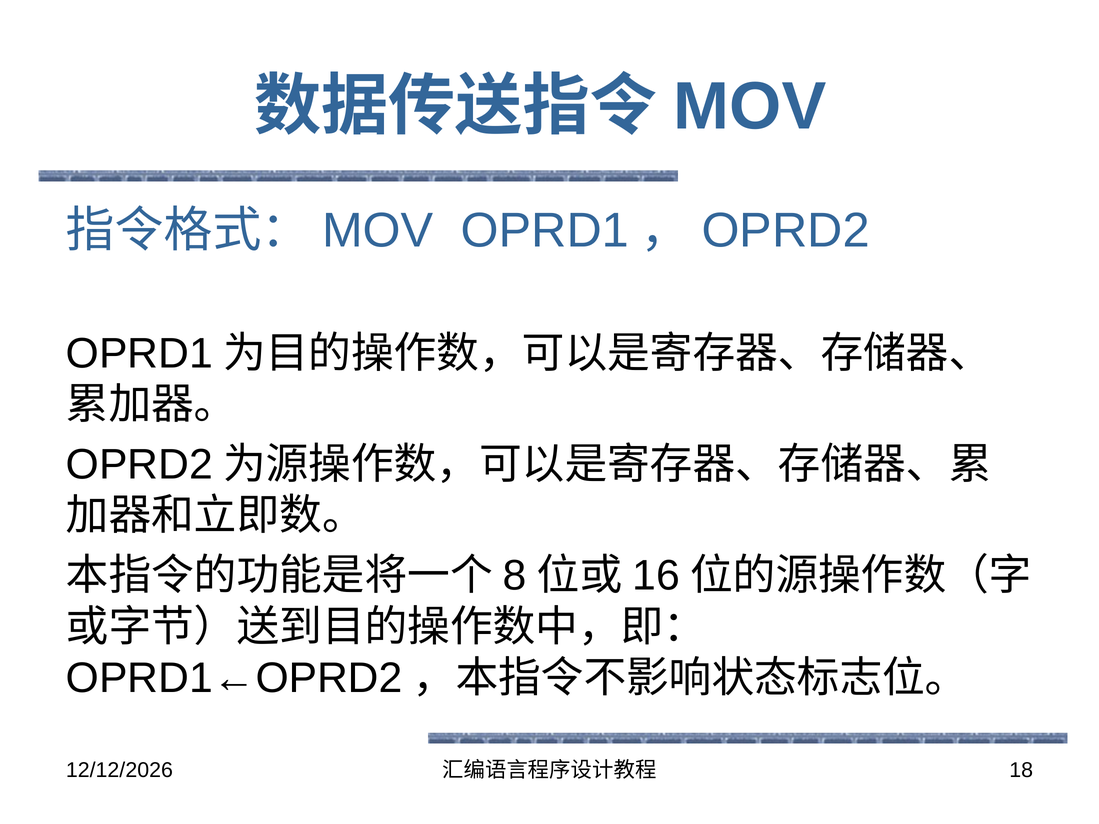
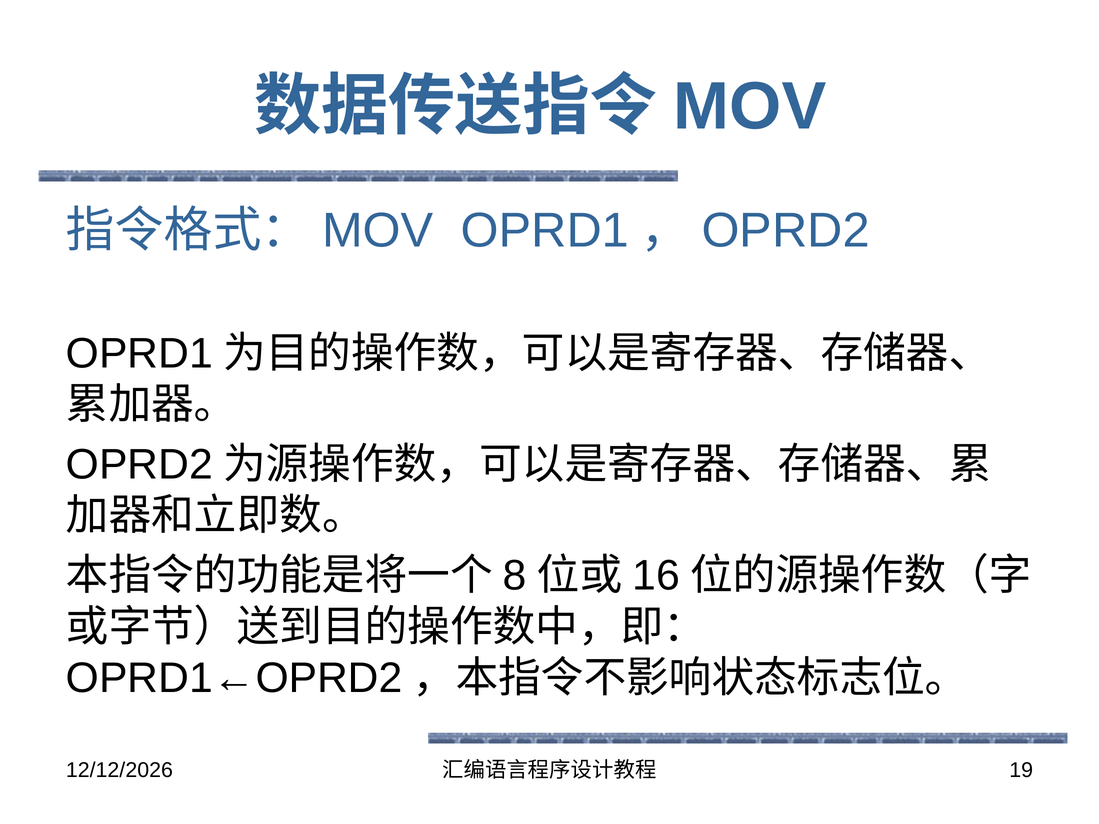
18: 18 -> 19
